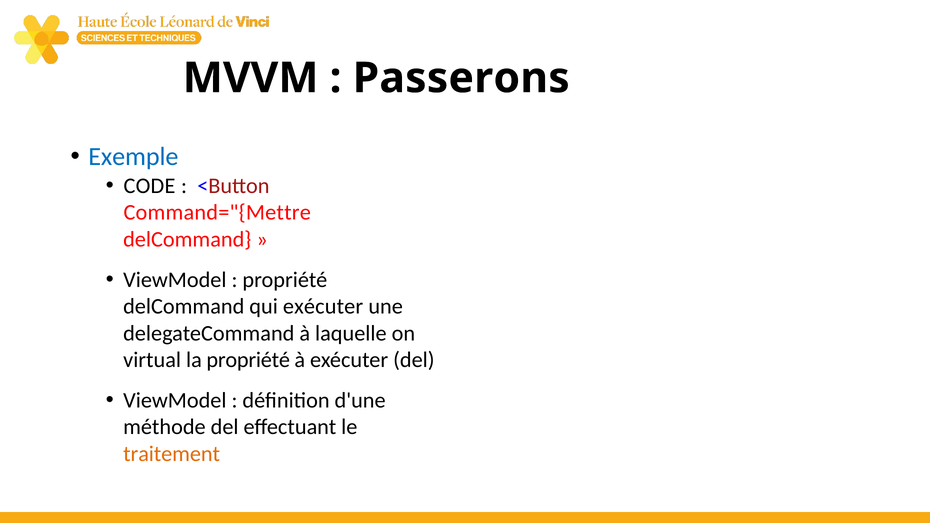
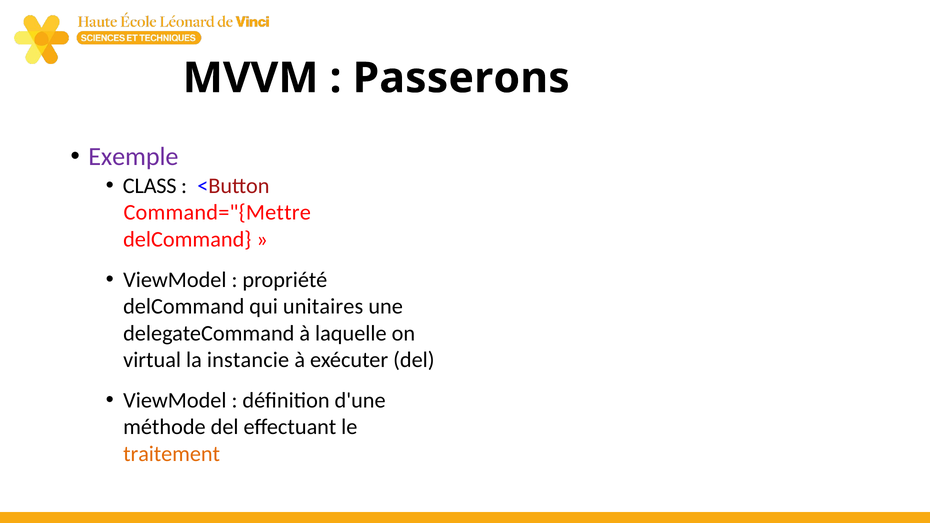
Exemple colour: blue -> purple
CODE: CODE -> CLASS
qui exécuter: exécuter -> unitaires
la propriété: propriété -> instancie
